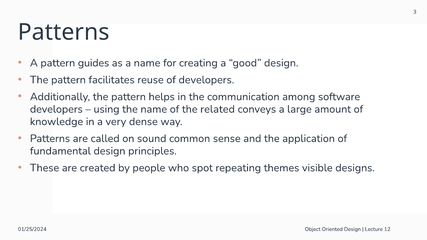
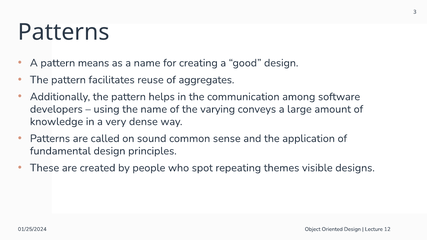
guides: guides -> means
of developers: developers -> aggregates
related: related -> varying
